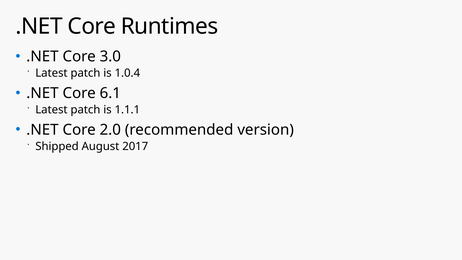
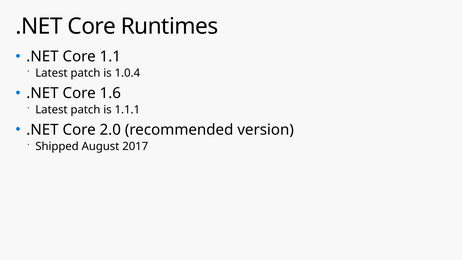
3.0: 3.0 -> 1.1
6.1: 6.1 -> 1.6
